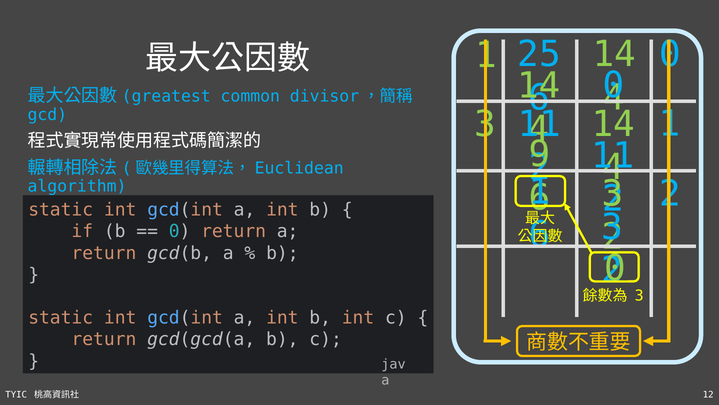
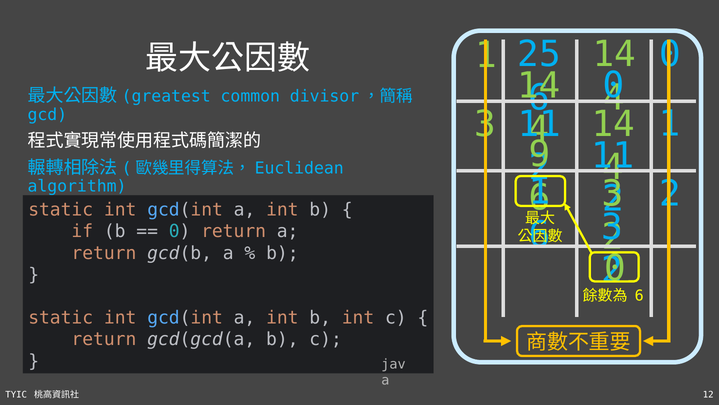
3 at (639, 295): 3 -> 6
